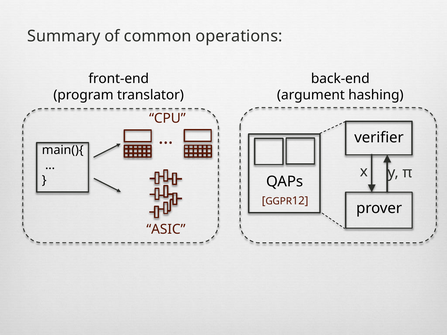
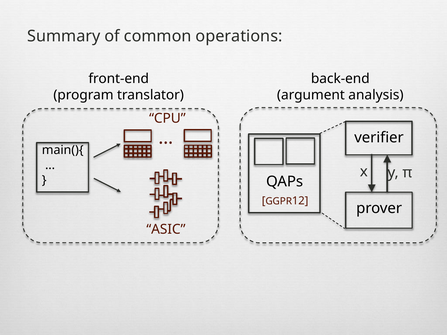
hashing: hashing -> analysis
